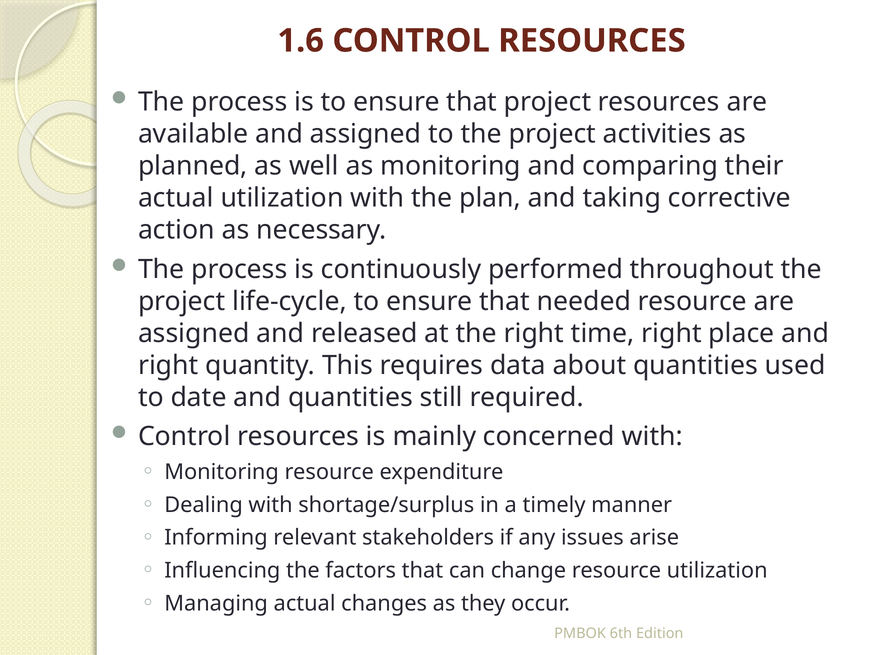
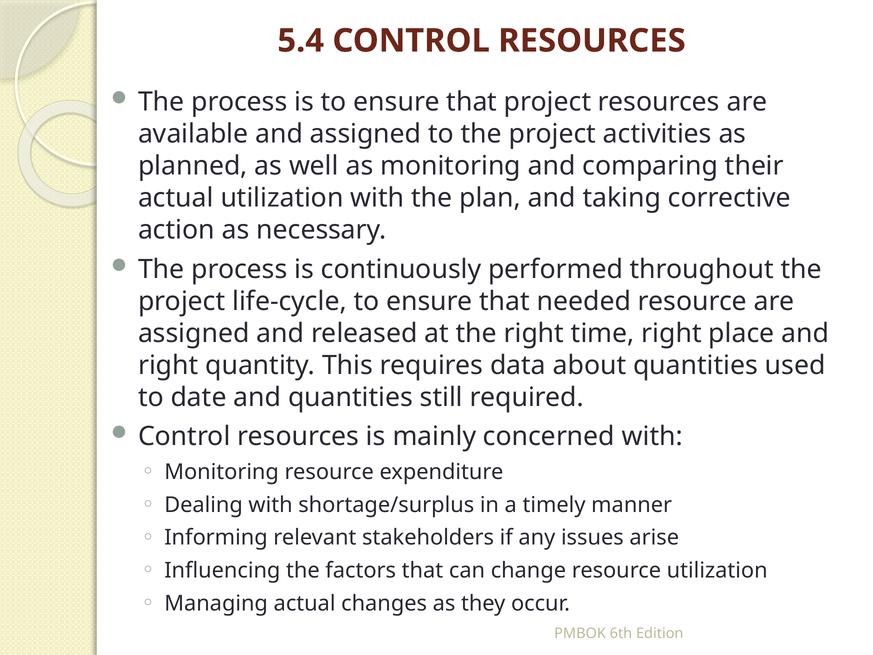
1.6: 1.6 -> 5.4
